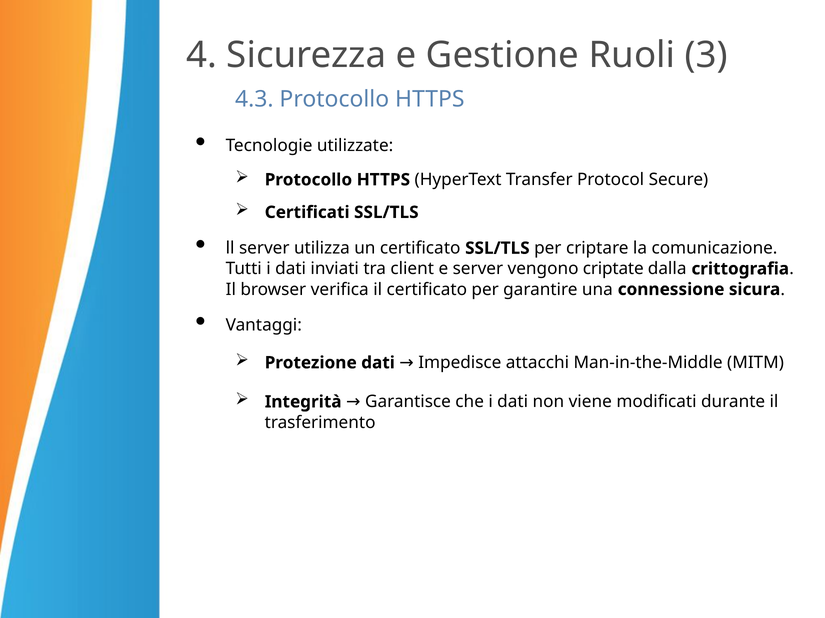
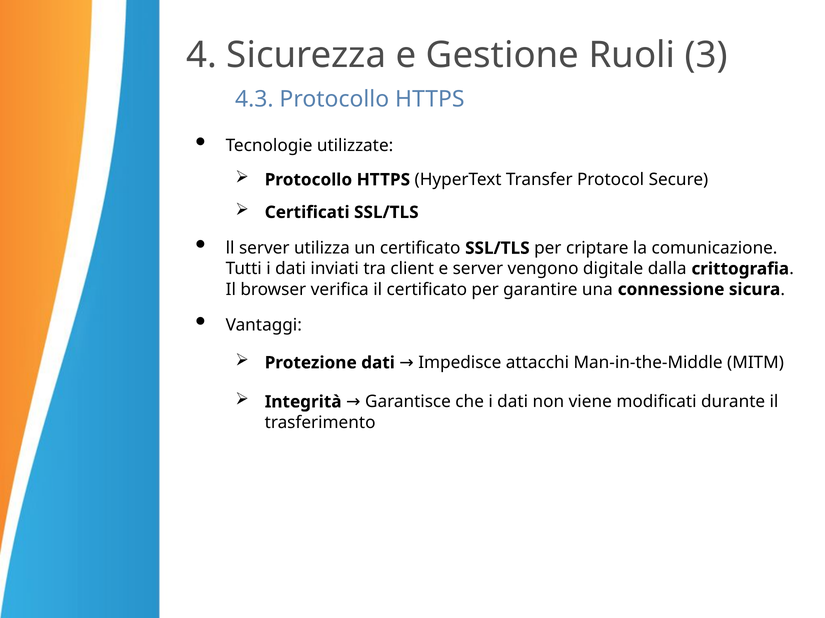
criptate: criptate -> digitale
